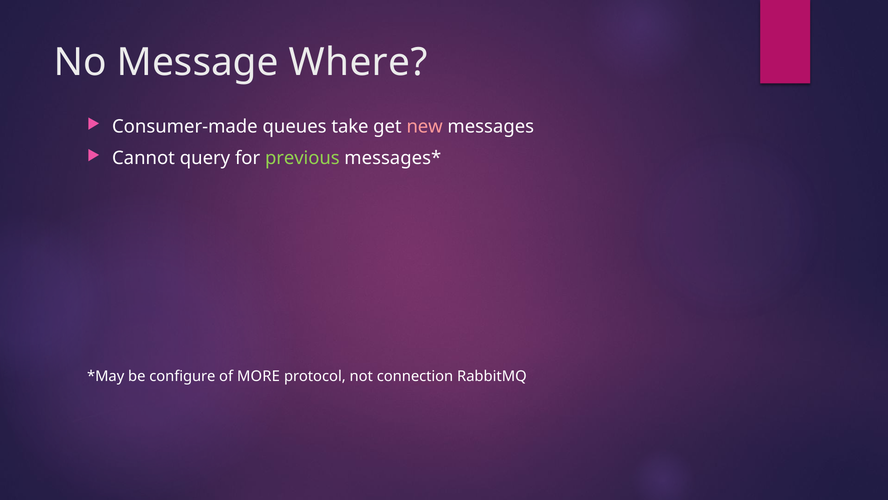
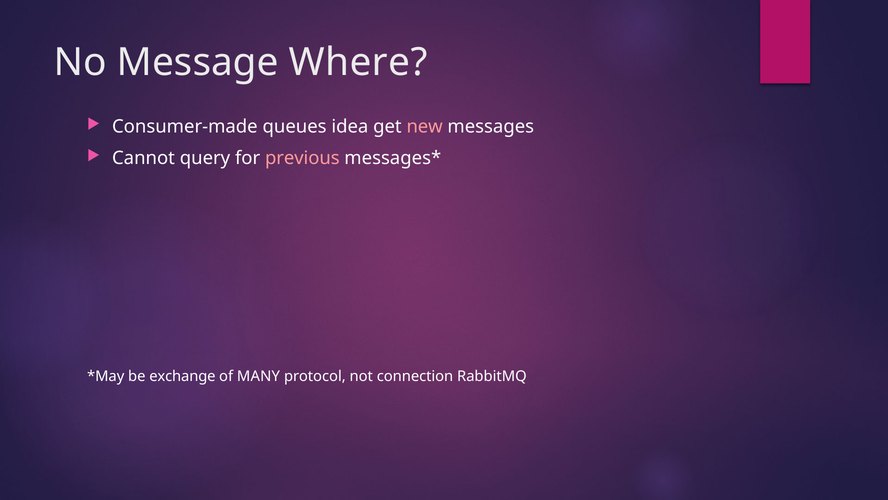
take: take -> idea
previous colour: light green -> pink
configure: configure -> exchange
MORE: MORE -> MANY
